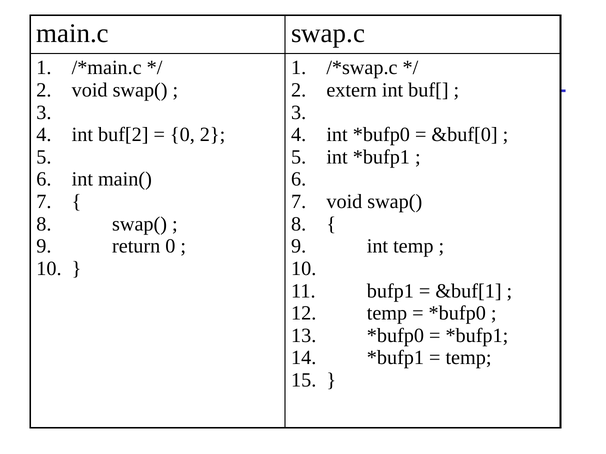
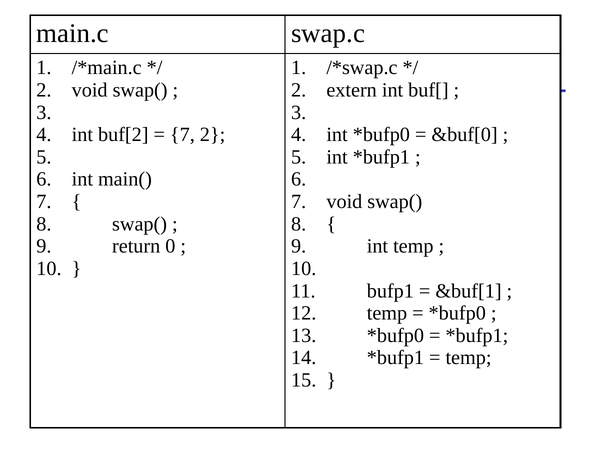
0 at (182, 135): 0 -> 7
